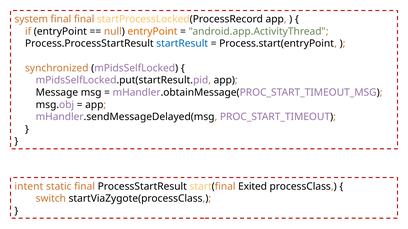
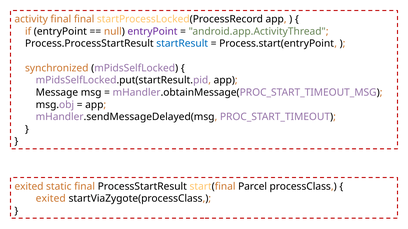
system: system -> activity
entryPoint at (152, 31) colour: orange -> purple
intent at (29, 187): intent -> exited
Exited: Exited -> Parcel
switch at (51, 199): switch -> exited
